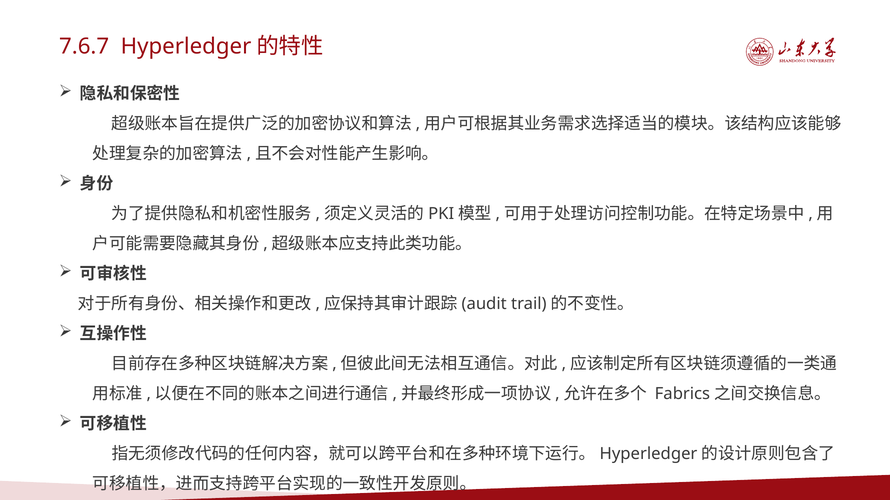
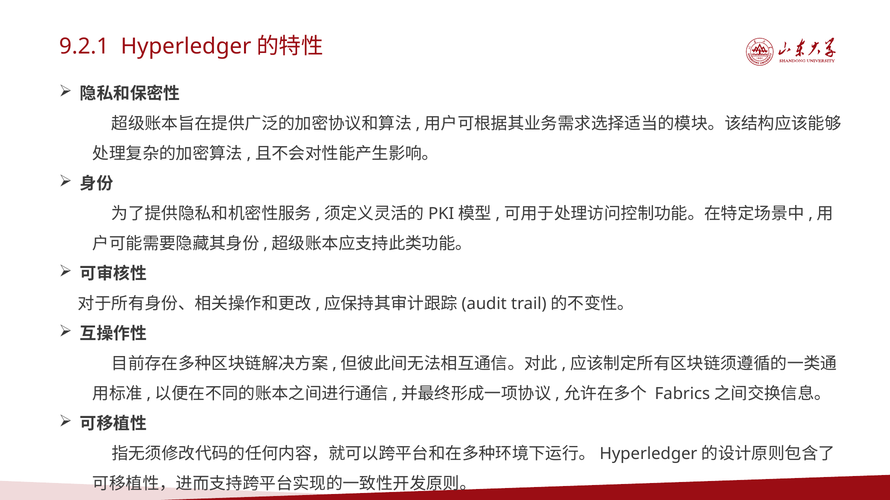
7.6.7: 7.6.7 -> 9.2.1
